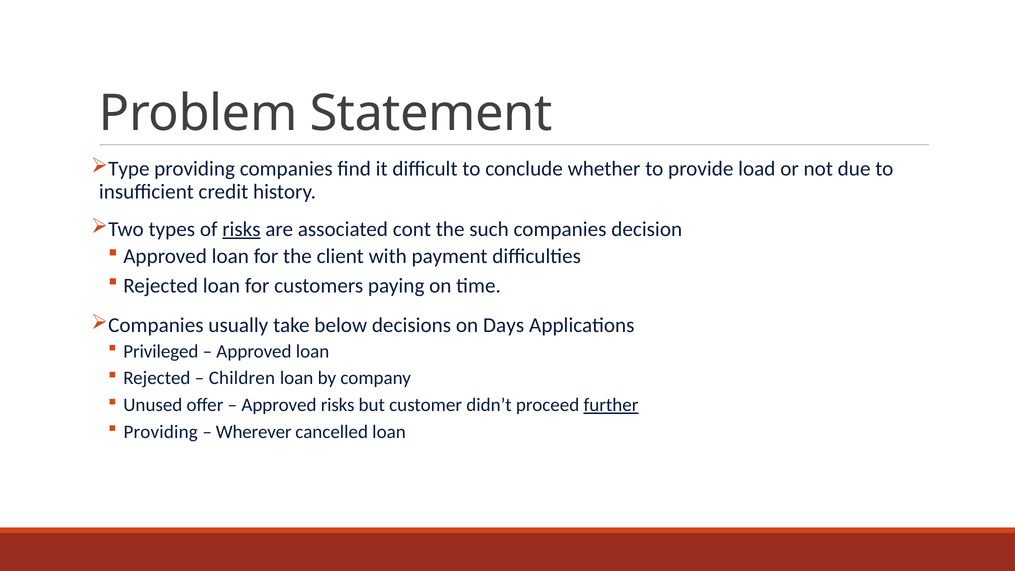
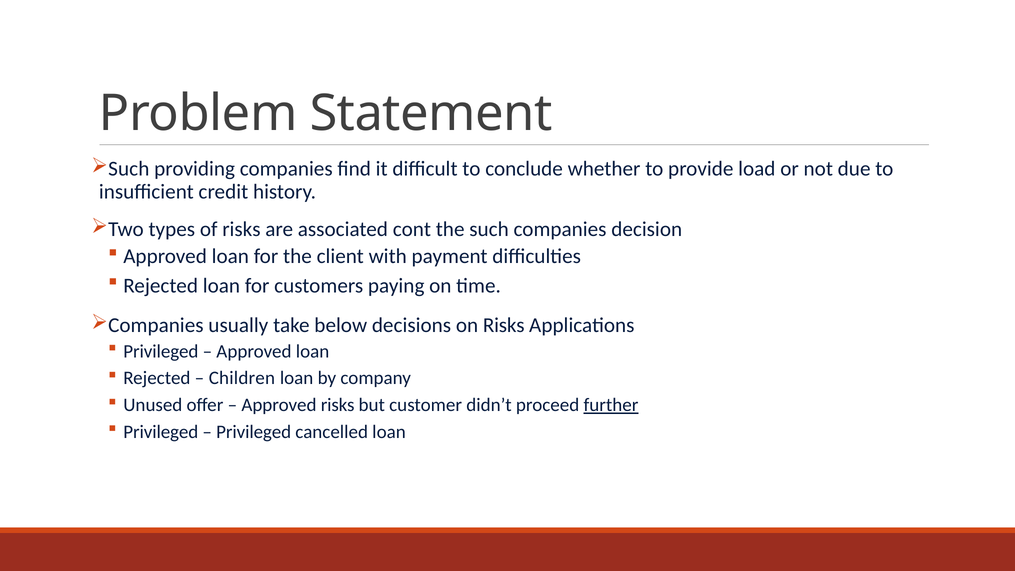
Type at (129, 169): Type -> Such
risks at (241, 229) underline: present -> none
on Days: Days -> Risks
Providing at (161, 432): Providing -> Privileged
Wherever at (254, 432): Wherever -> Privileged
